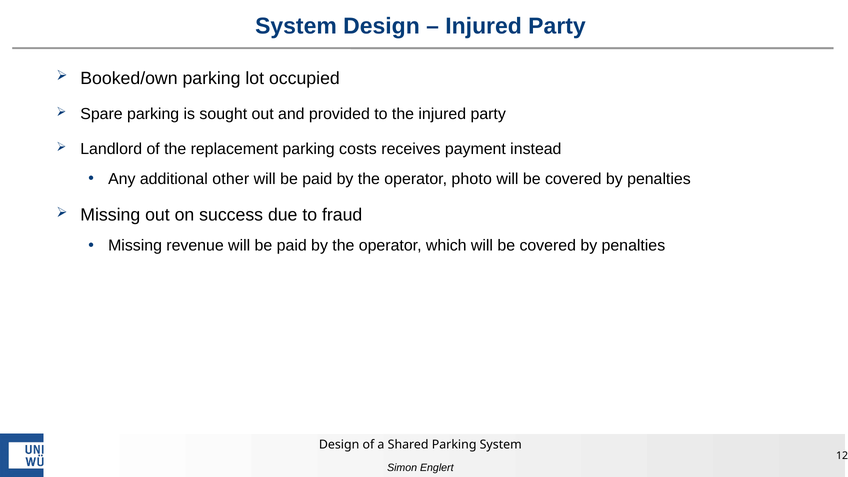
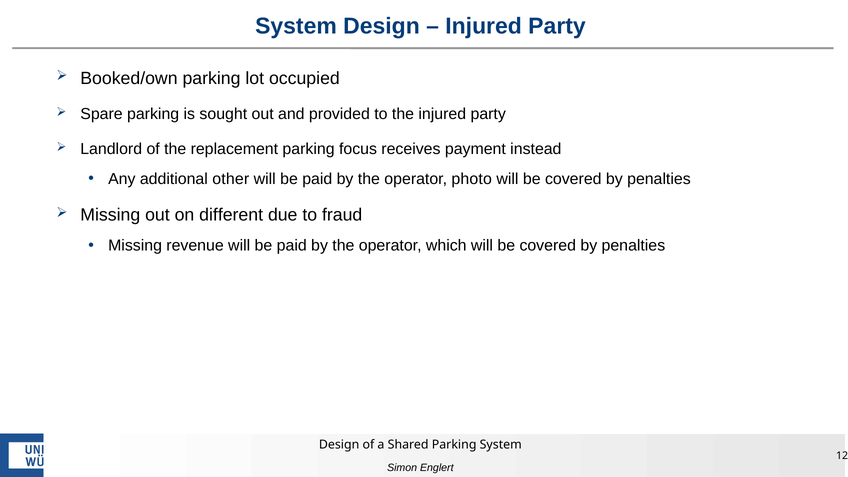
costs: costs -> focus
success: success -> different
